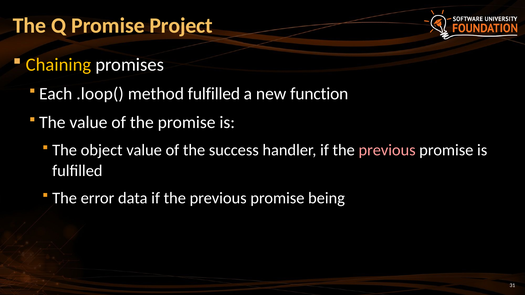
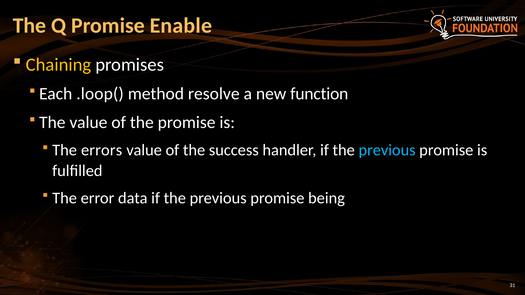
Project: Project -> Enable
method fulfilled: fulfilled -> resolve
object: object -> errors
previous at (387, 150) colour: pink -> light blue
